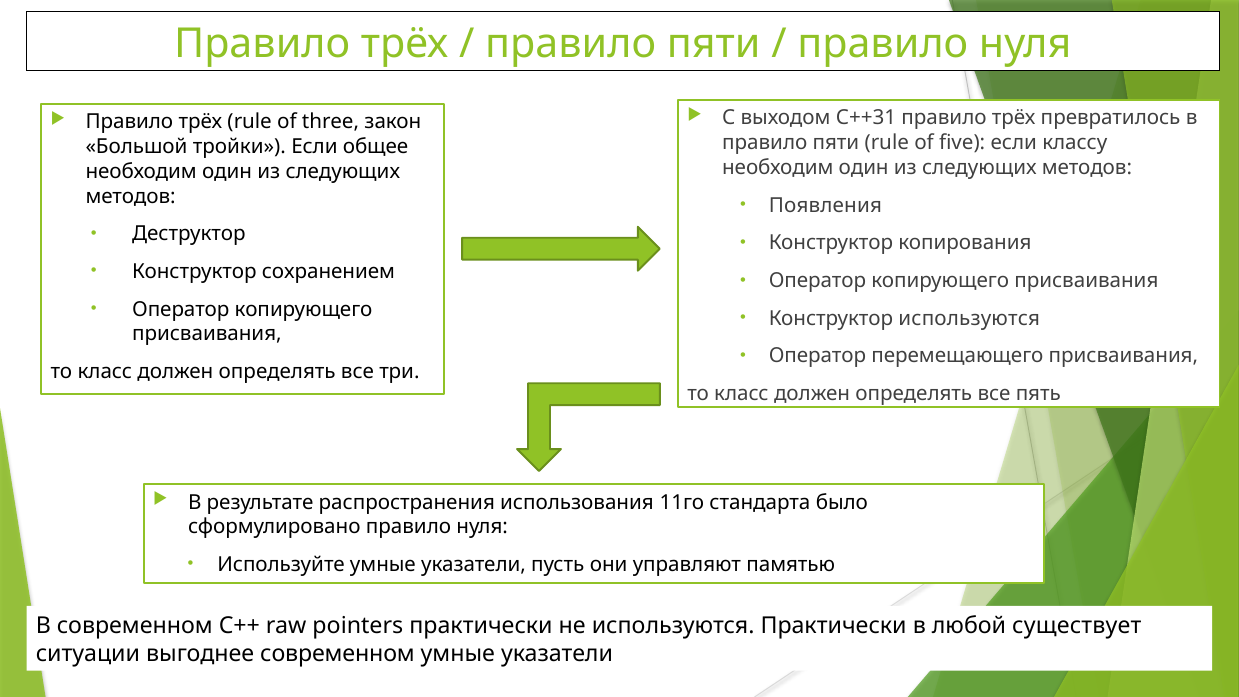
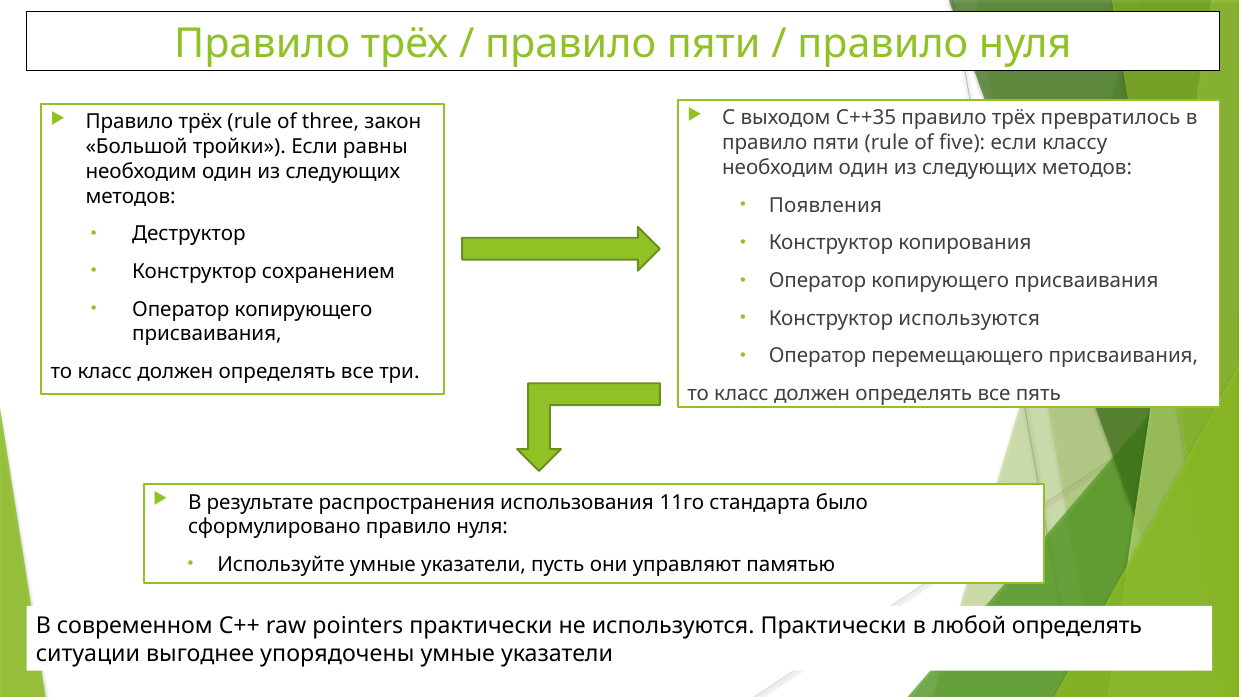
С++31: С++31 -> С++35
общее: общее -> равны
любой существует: существует -> определять
выгоднее современном: современном -> упорядочены
